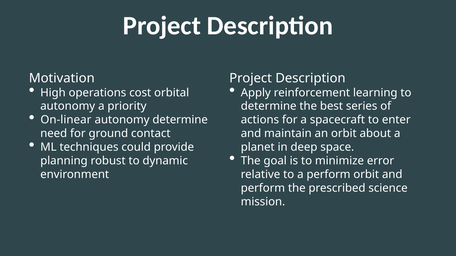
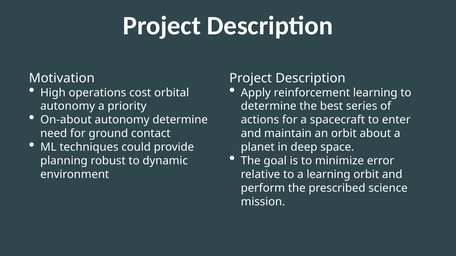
On-linear: On-linear -> On-about
a perform: perform -> learning
